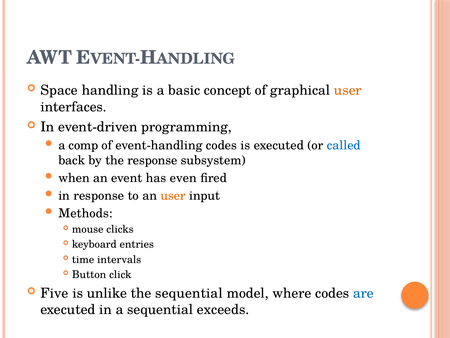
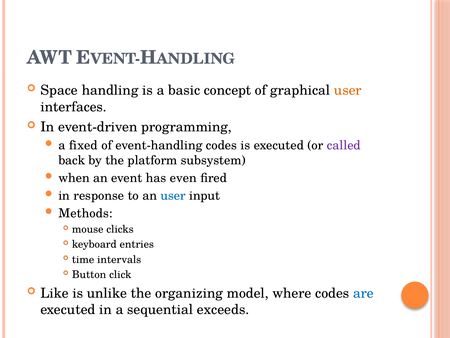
comp: comp -> fixed
called colour: blue -> purple
the response: response -> platform
user at (173, 195) colour: orange -> blue
Five: Five -> Like
the sequential: sequential -> organizing
